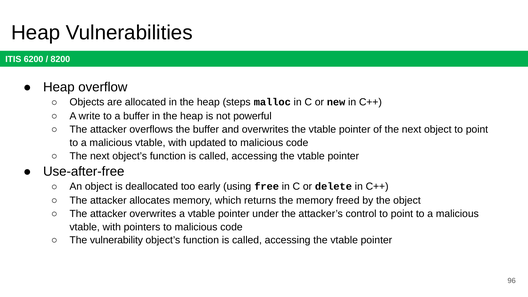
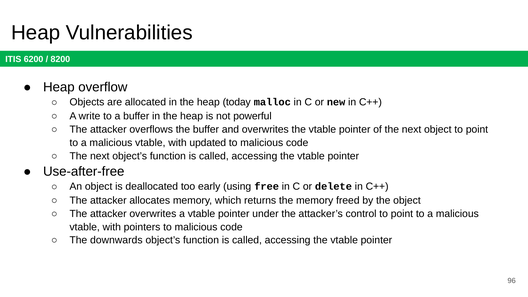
steps: steps -> today
vulnerability: vulnerability -> downwards
